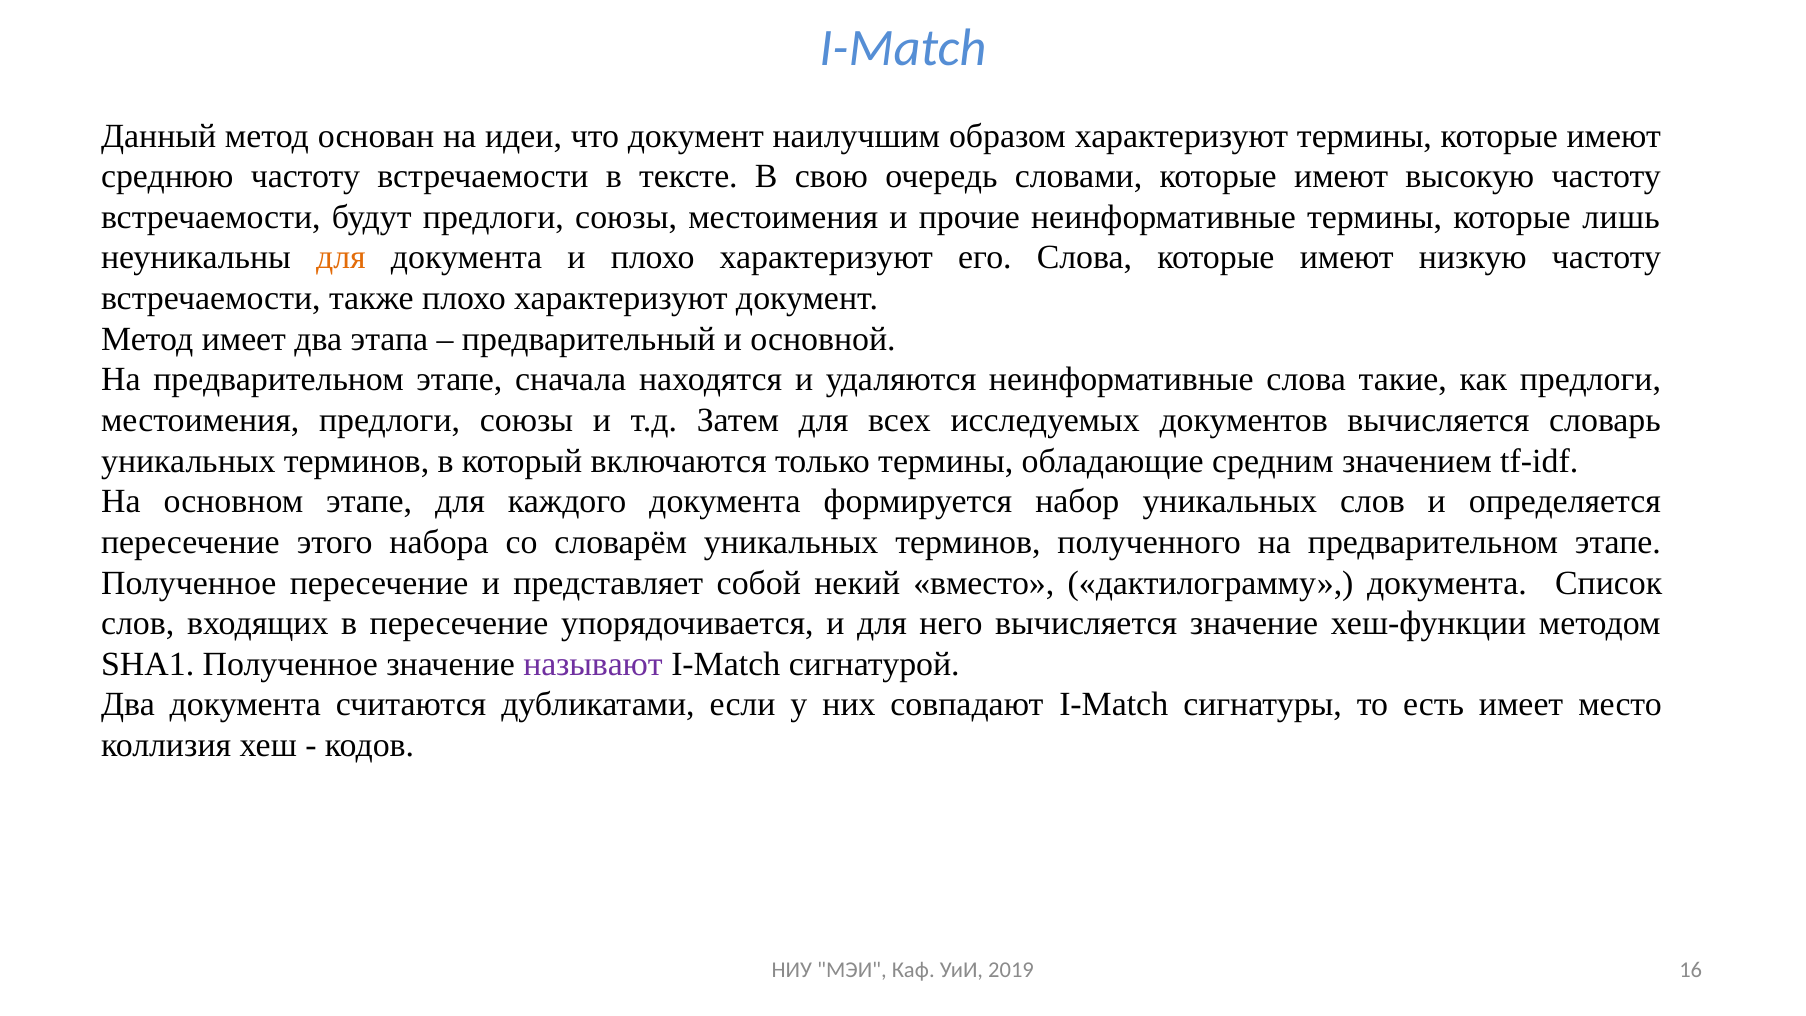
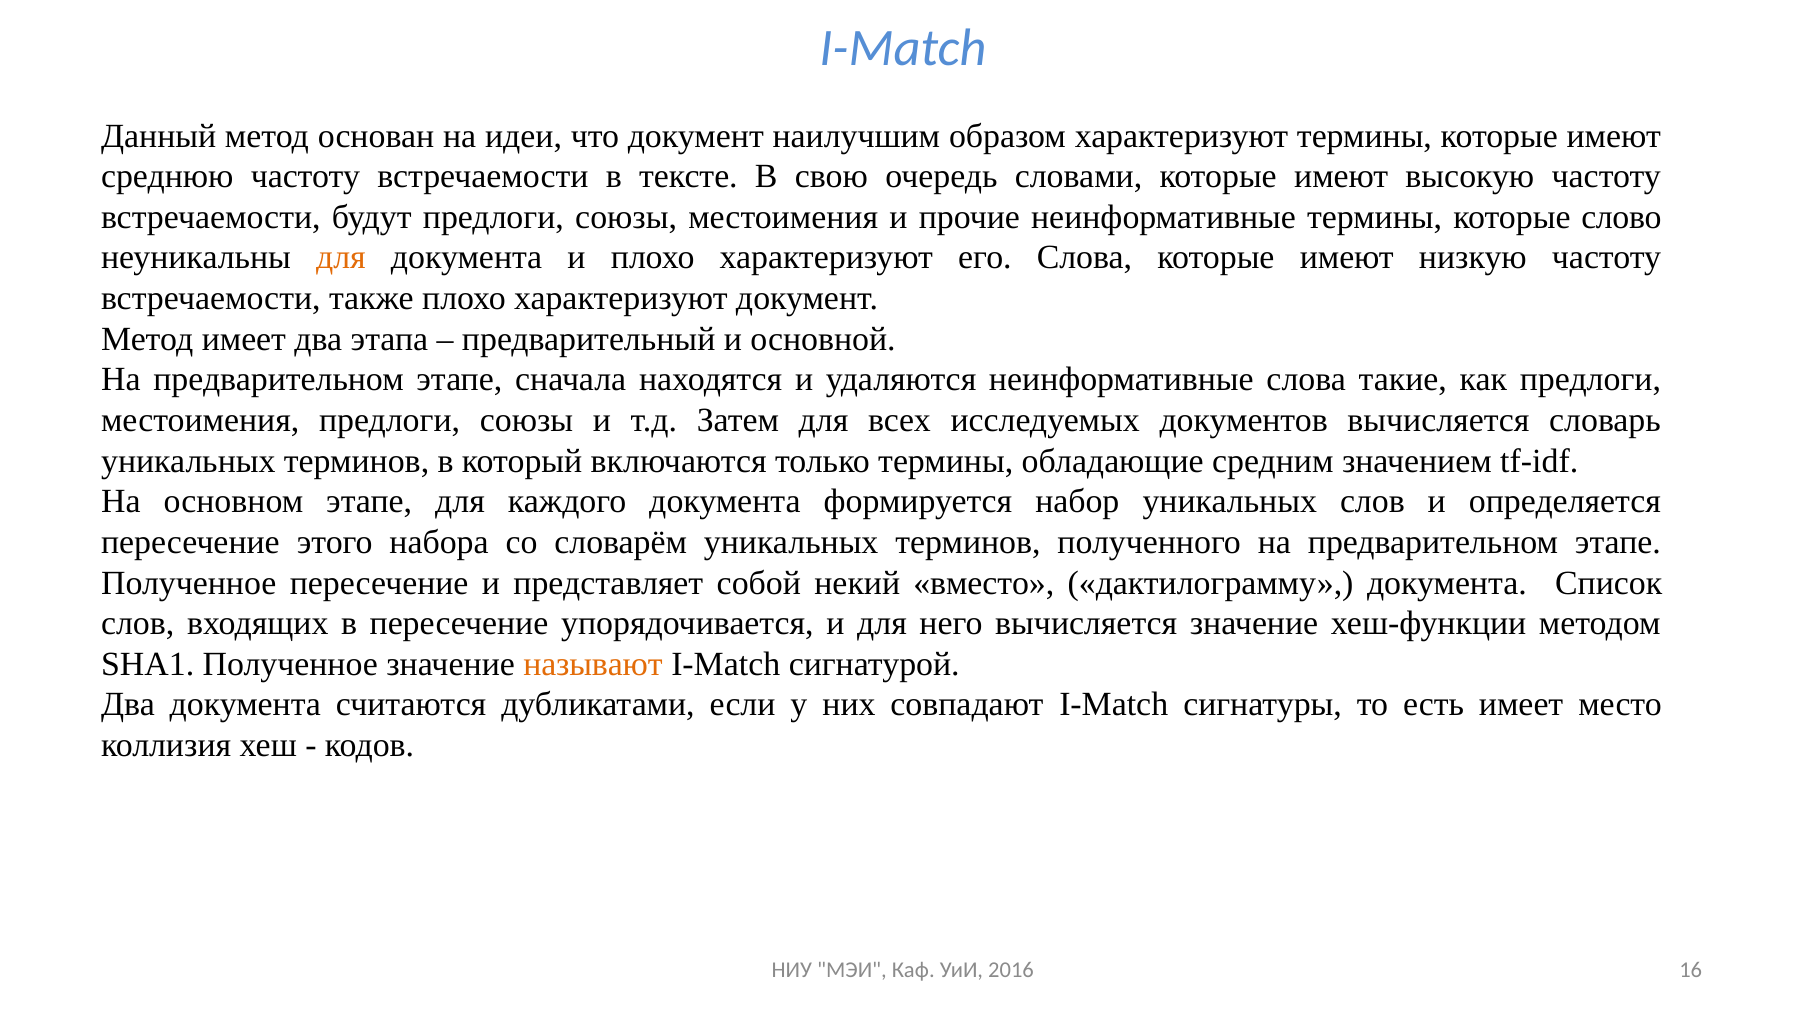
лишь: лишь -> слово
называют colour: purple -> orange
2019: 2019 -> 2016
